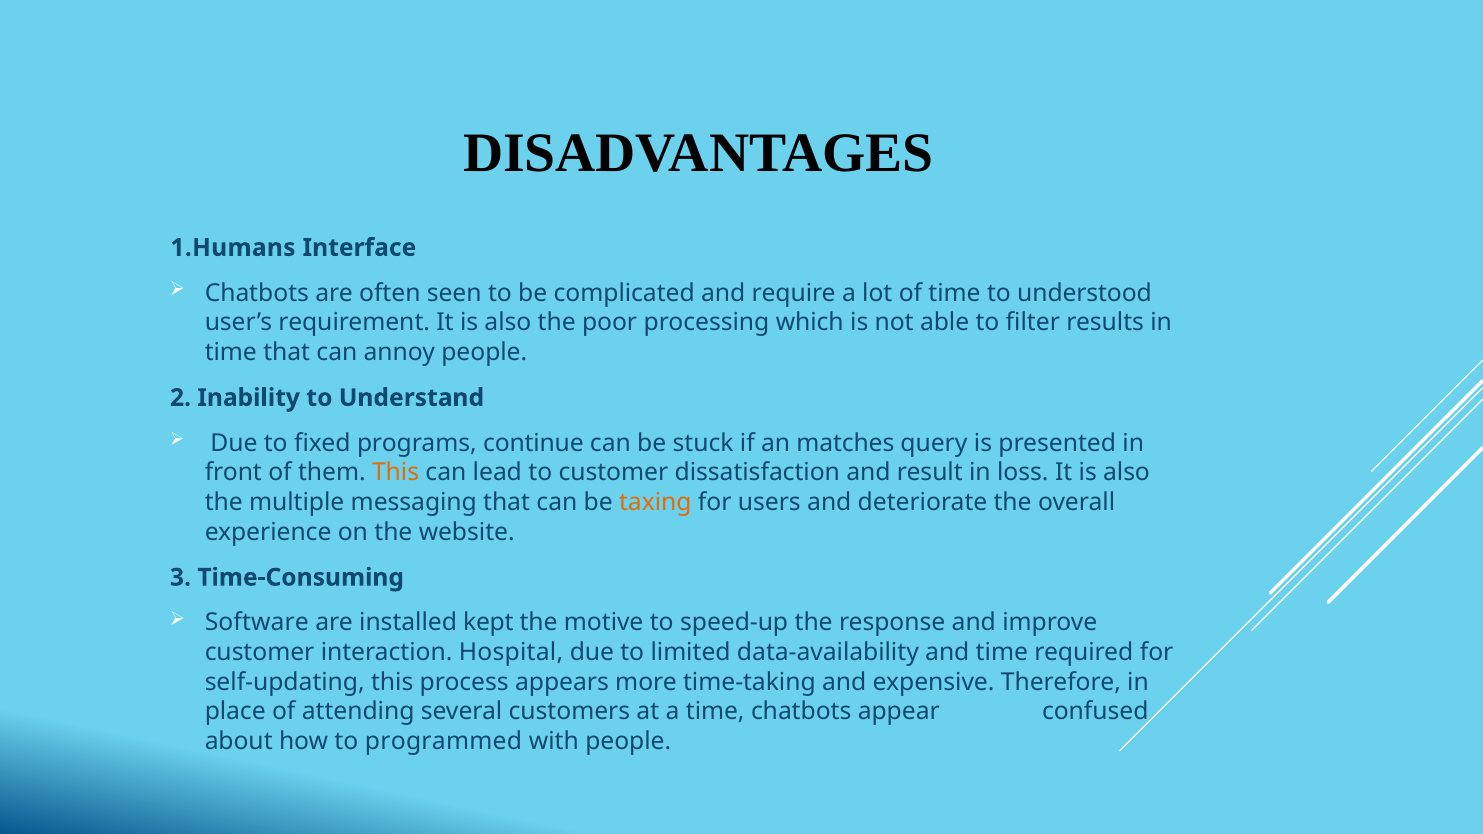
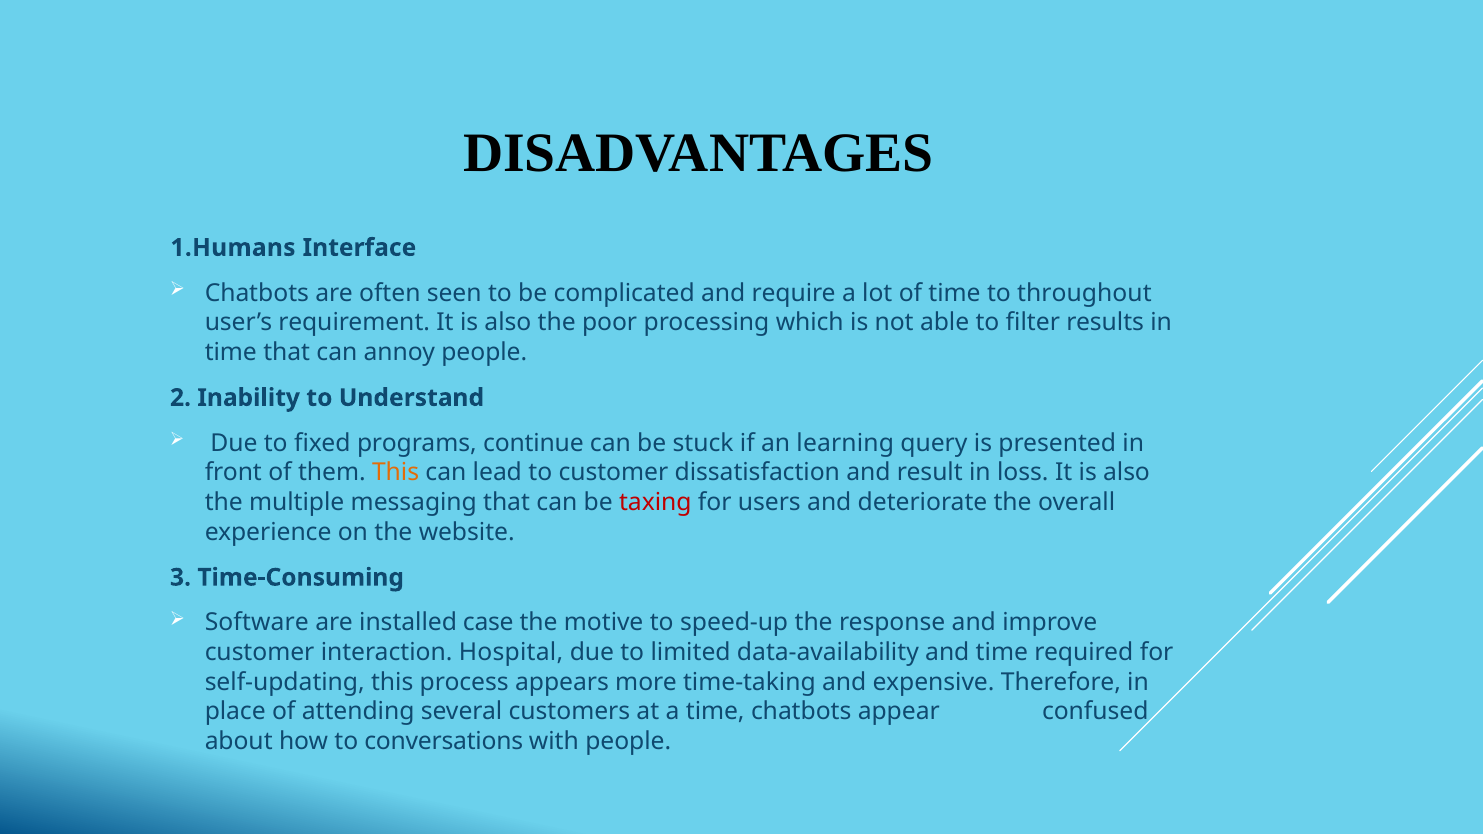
understood: understood -> throughout
matches: matches -> learning
taxing colour: orange -> red
kept: kept -> case
programmed: programmed -> conversations
